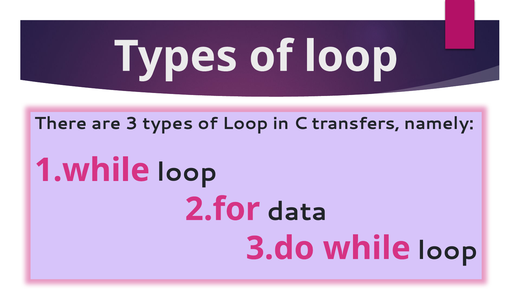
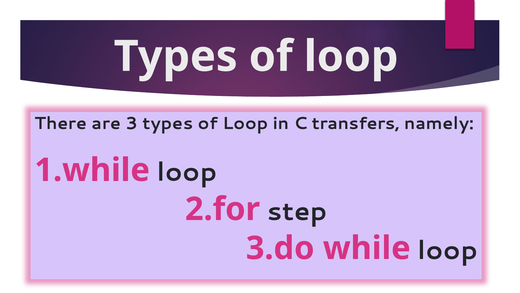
data: data -> step
